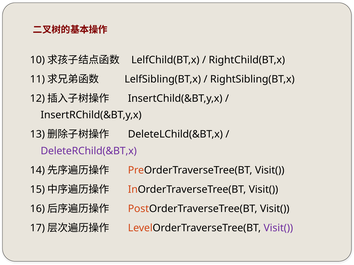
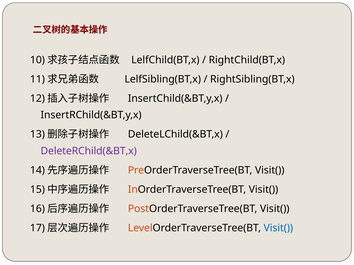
Visit( at (278, 228) colour: purple -> blue
